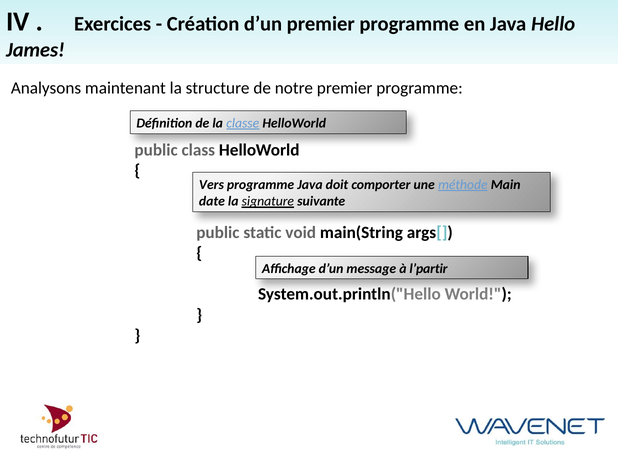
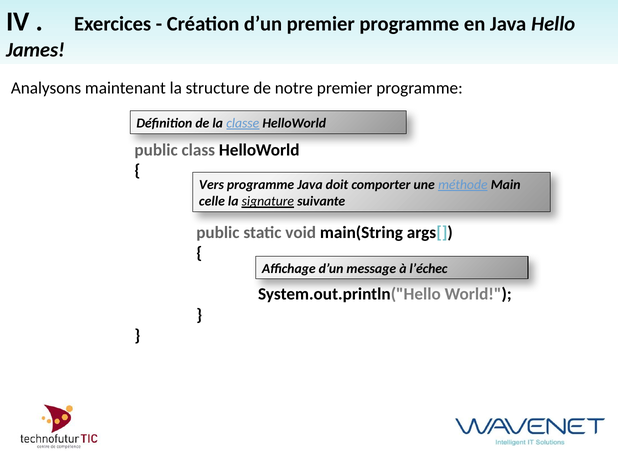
date: date -> celle
l’partir: l’partir -> l’échec
